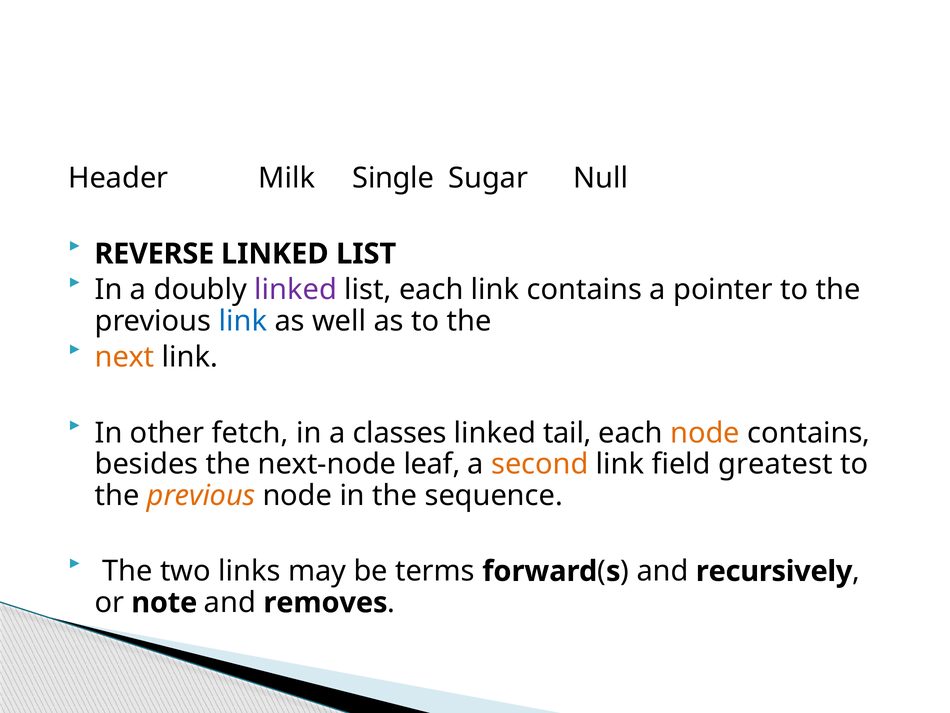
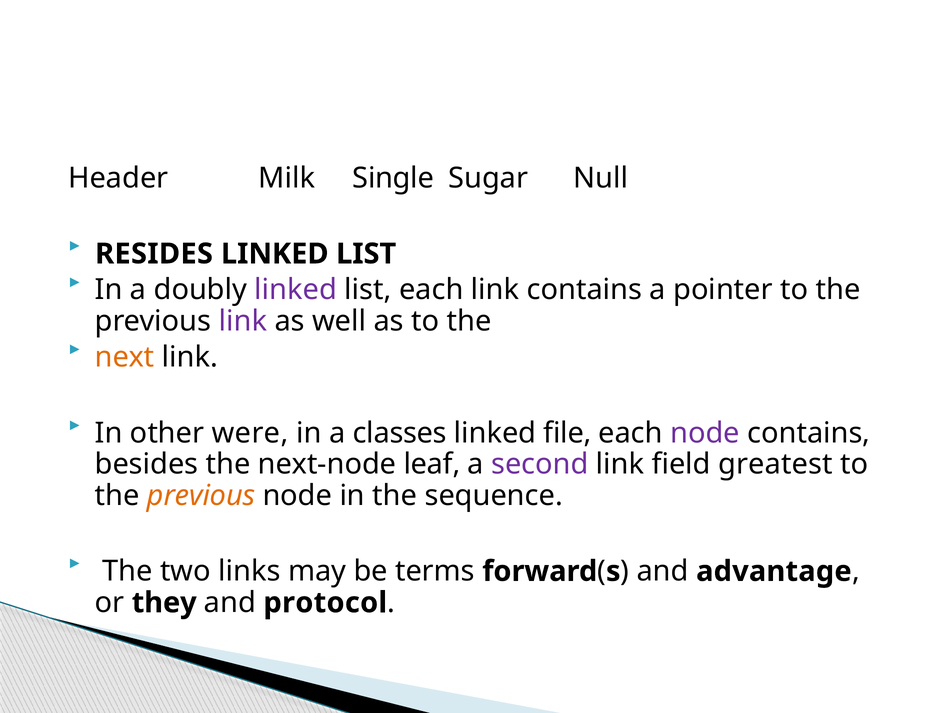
REVERSE: REVERSE -> RESIDES
link at (243, 321) colour: blue -> purple
fetch: fetch -> were
tail: tail -> file
node at (705, 433) colour: orange -> purple
second colour: orange -> purple
recursively: recursively -> advantage
note: note -> they
removes: removes -> protocol
